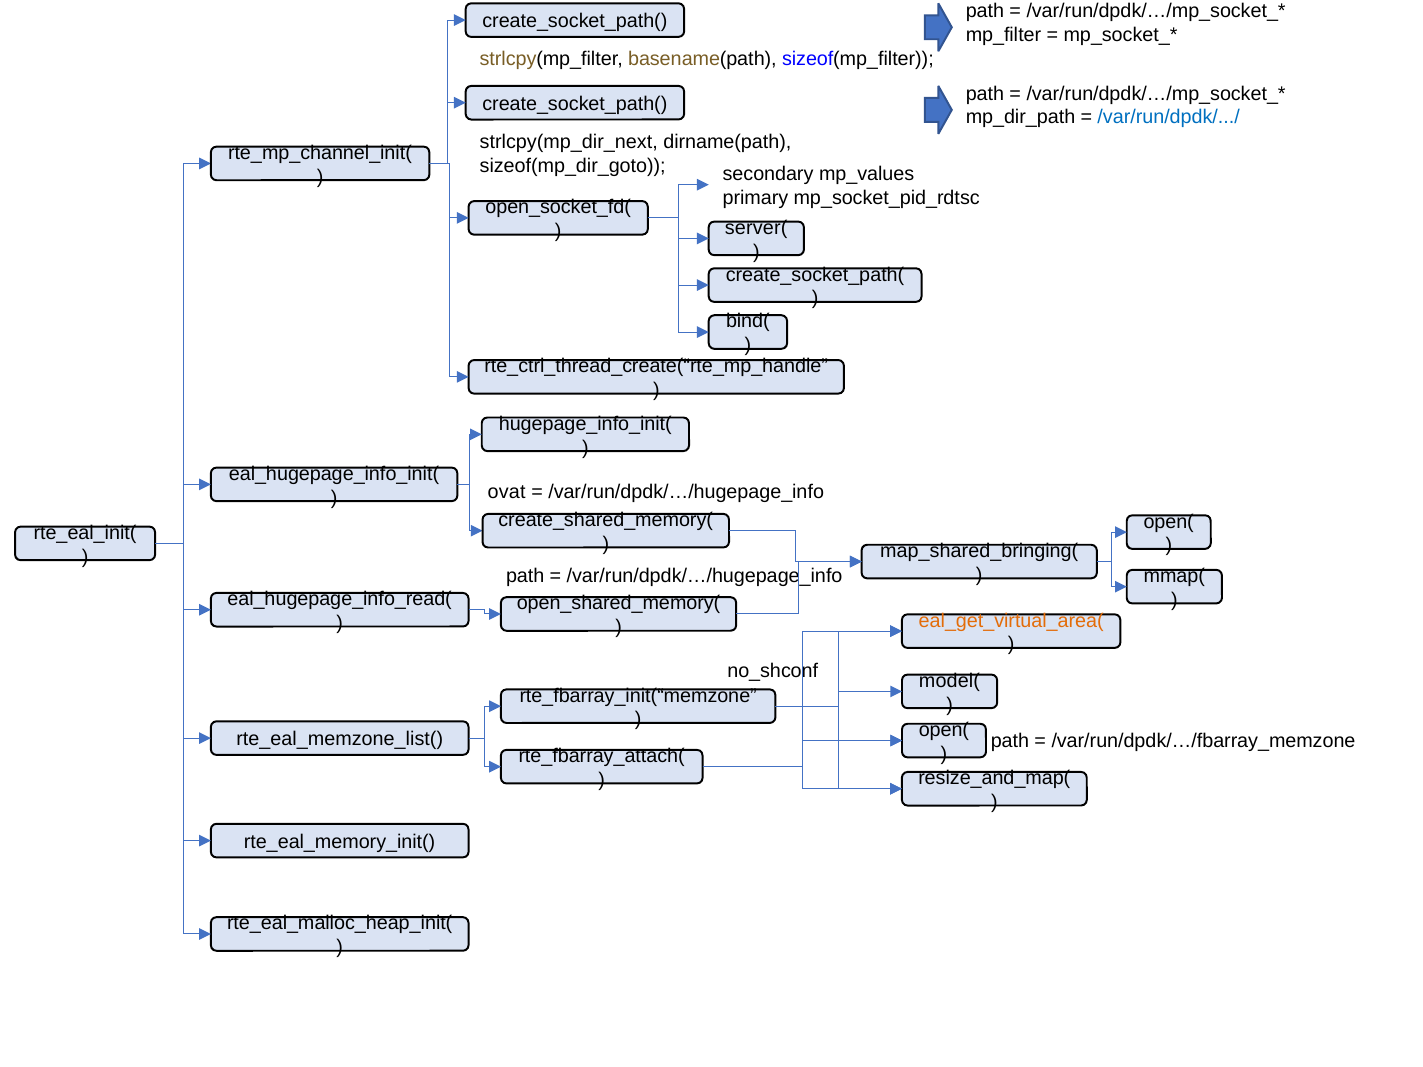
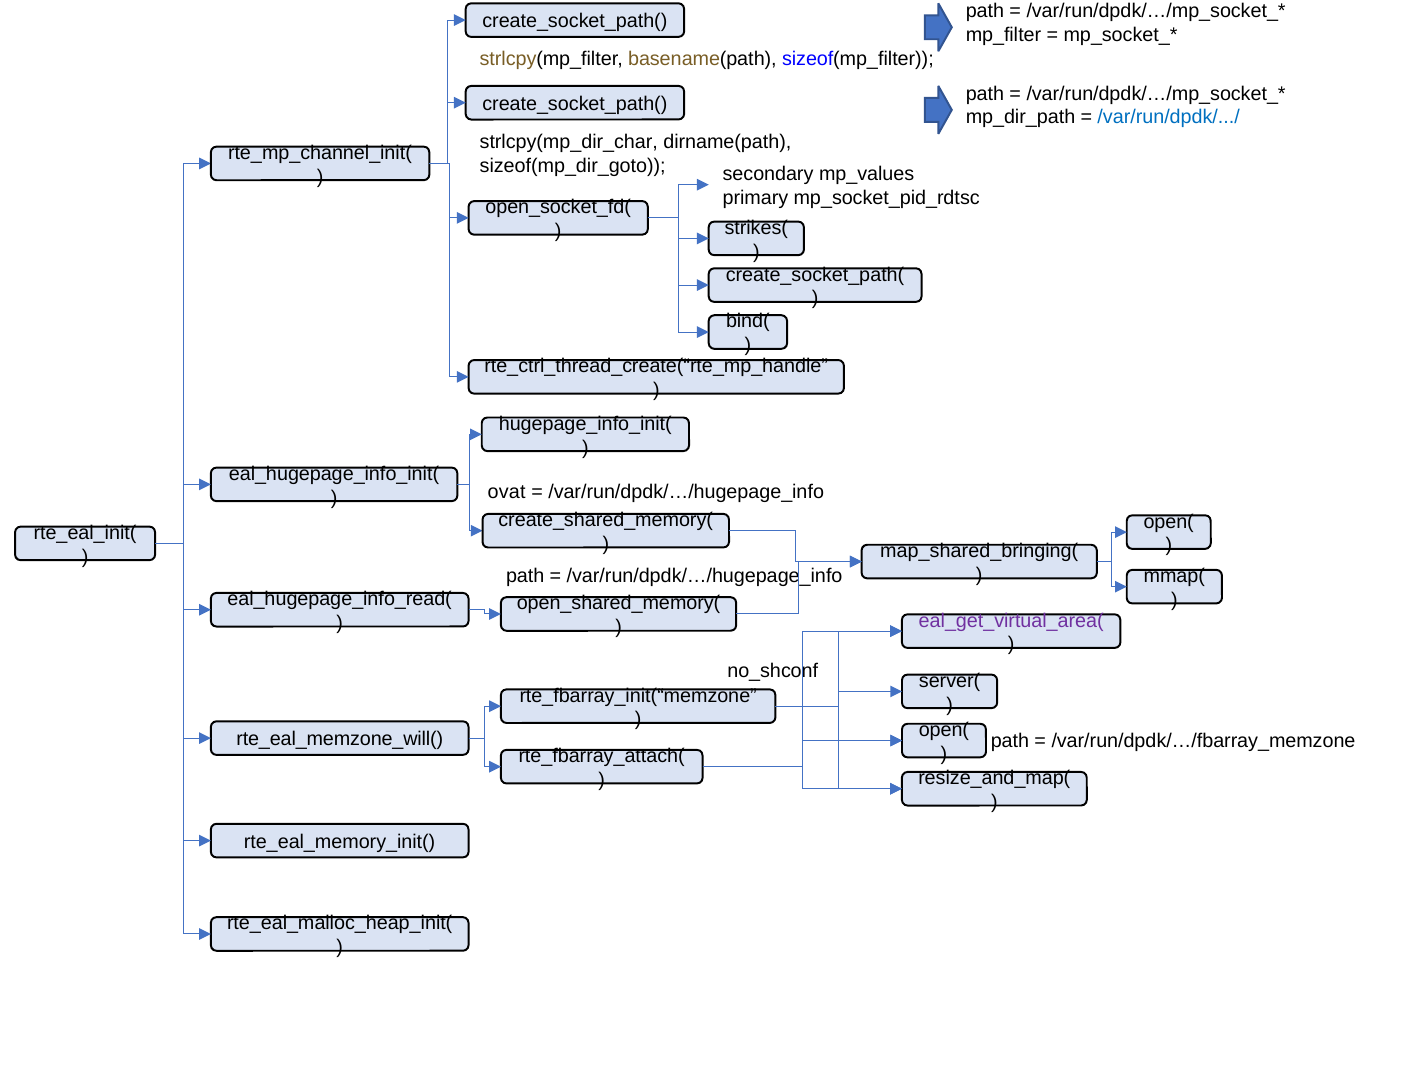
strlcpy(mp_dir_next: strlcpy(mp_dir_next -> strlcpy(mp_dir_char
server(: server( -> strikes(
eal_get_virtual_area( colour: orange -> purple
model(: model( -> server(
rte_eal_memzone_list(: rte_eal_memzone_list( -> rte_eal_memzone_will(
